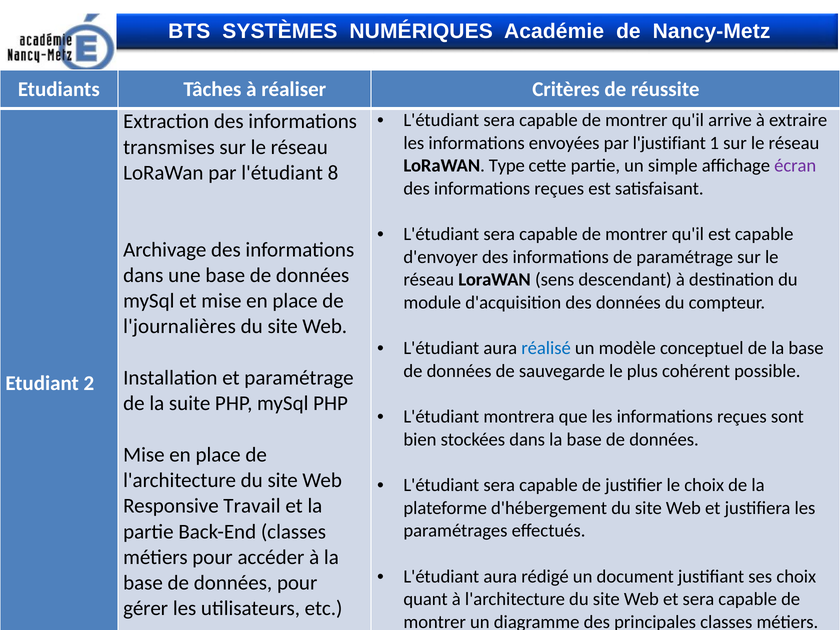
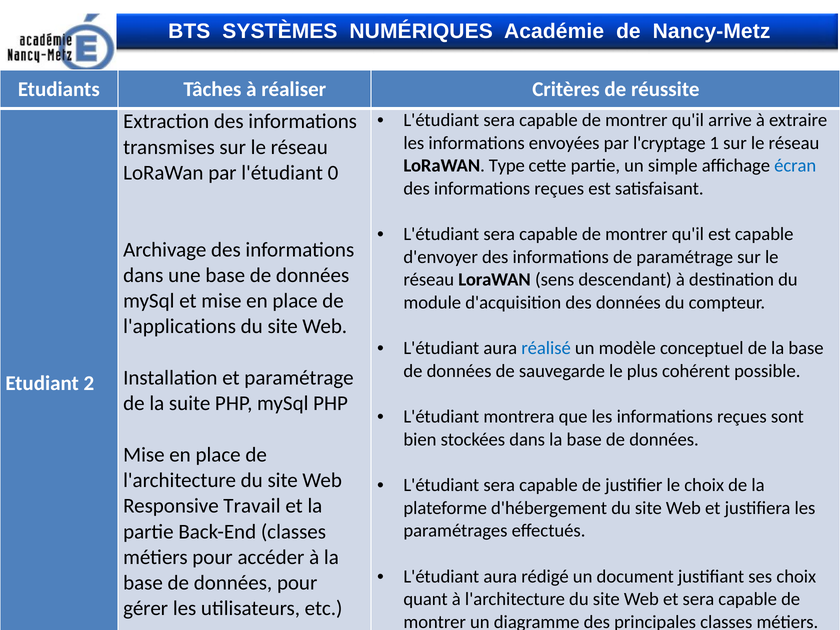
l'justifiant: l'justifiant -> l'cryptage
écran colour: purple -> blue
8: 8 -> 0
l'journalières: l'journalières -> l'applications
